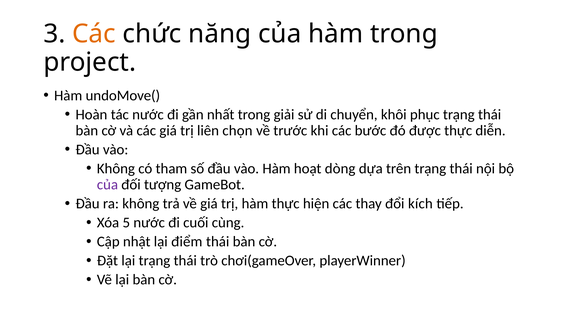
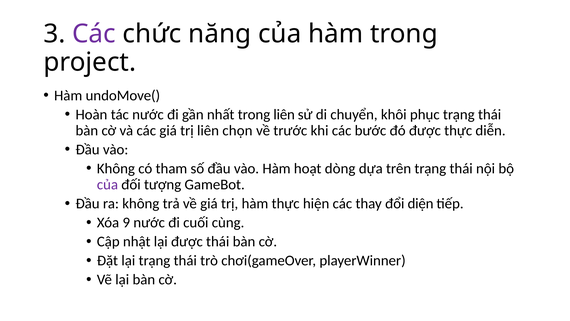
Các at (94, 34) colour: orange -> purple
trong giải: giải -> liên
kích: kích -> diện
5: 5 -> 9
lại điểm: điểm -> được
